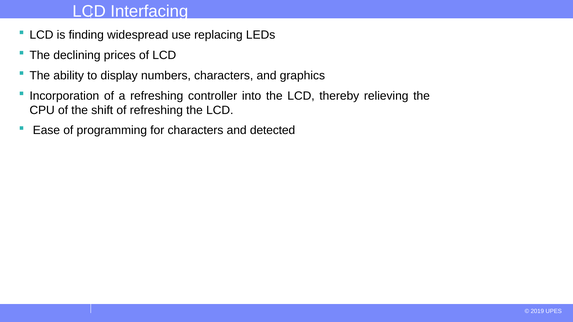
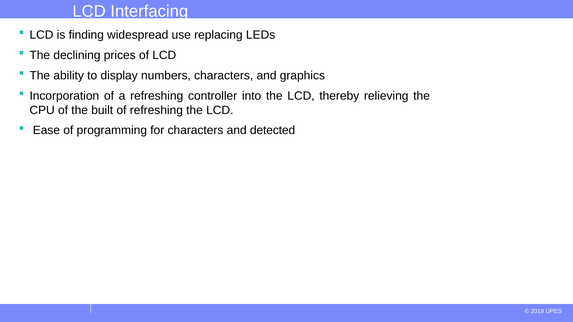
shift: shift -> built
